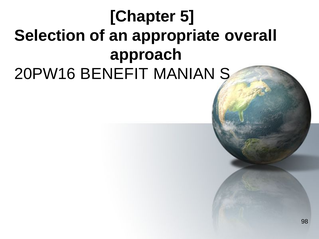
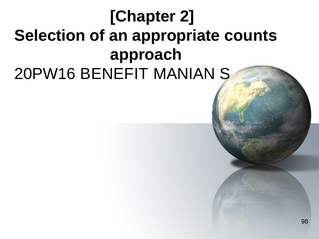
5: 5 -> 2
overall: overall -> counts
